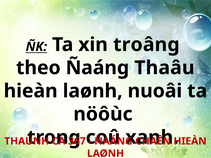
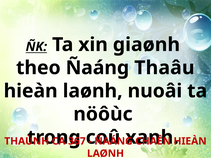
troâng: troâng -> giaønh
